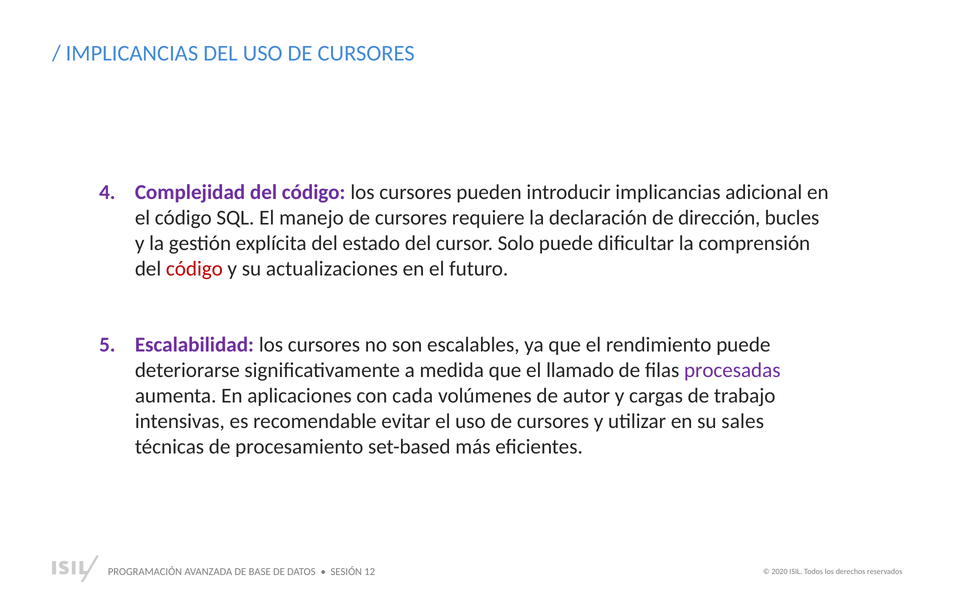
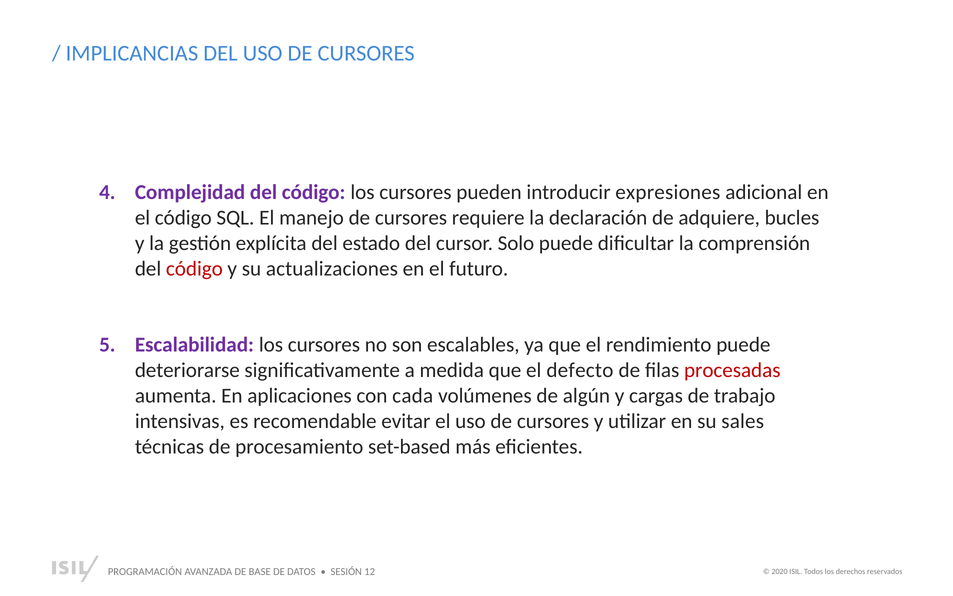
introducir implicancias: implicancias -> expresiones
dirección: dirección -> adquiere
llamado: llamado -> defecto
procesadas colour: purple -> red
autor: autor -> algún
